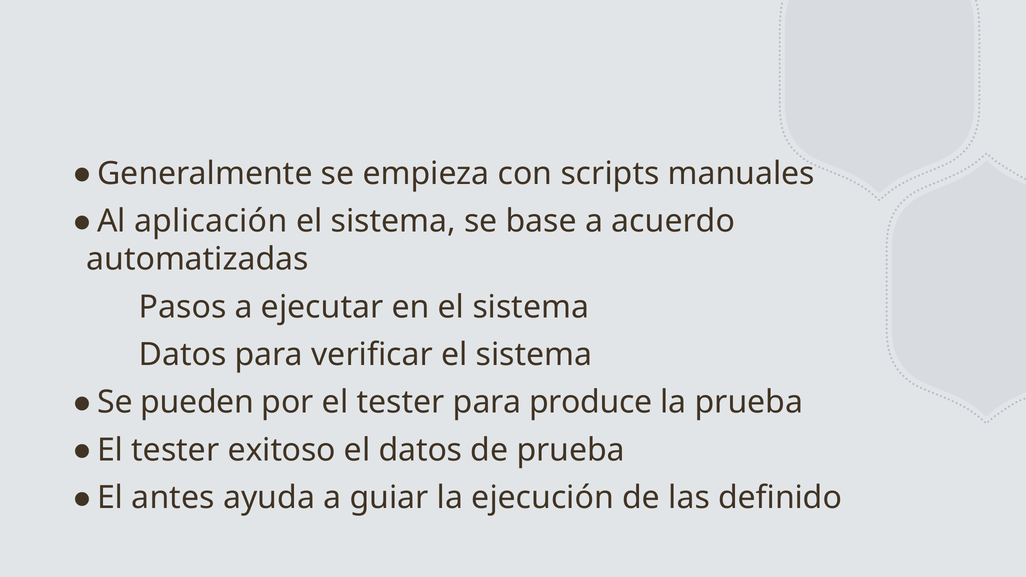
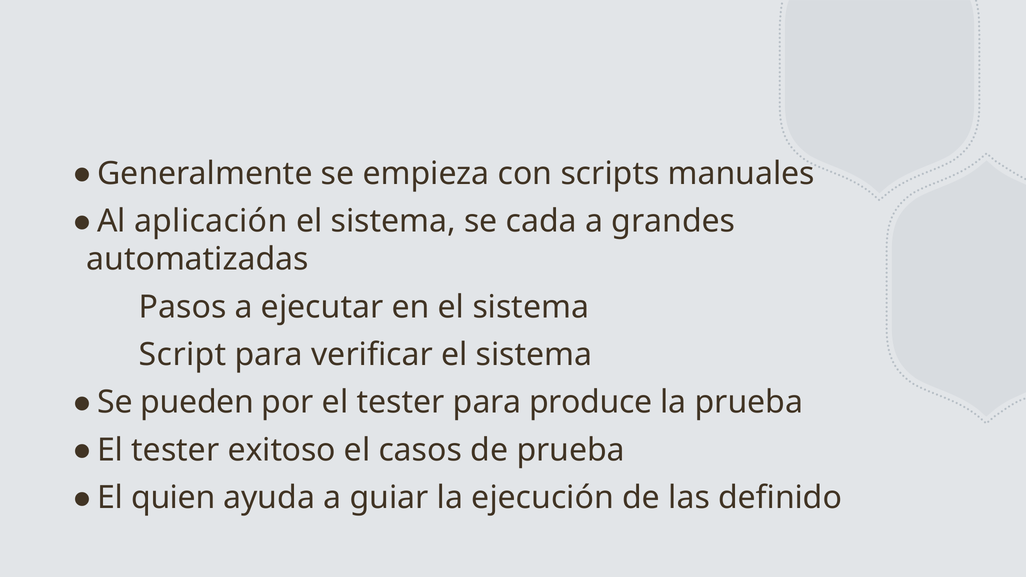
base: base -> cada
acuerdo: acuerdo -> grandes
Datos at (183, 355): Datos -> Script
el datos: datos -> casos
antes: antes -> quien
